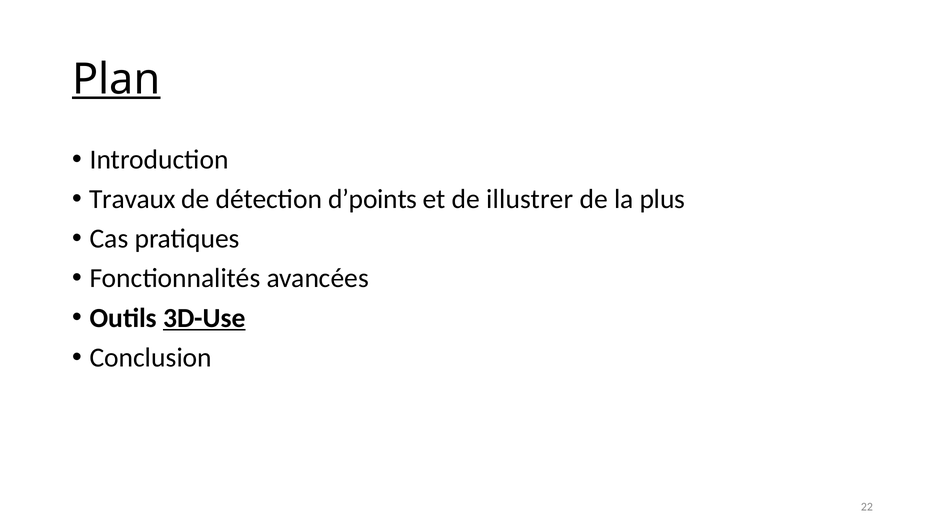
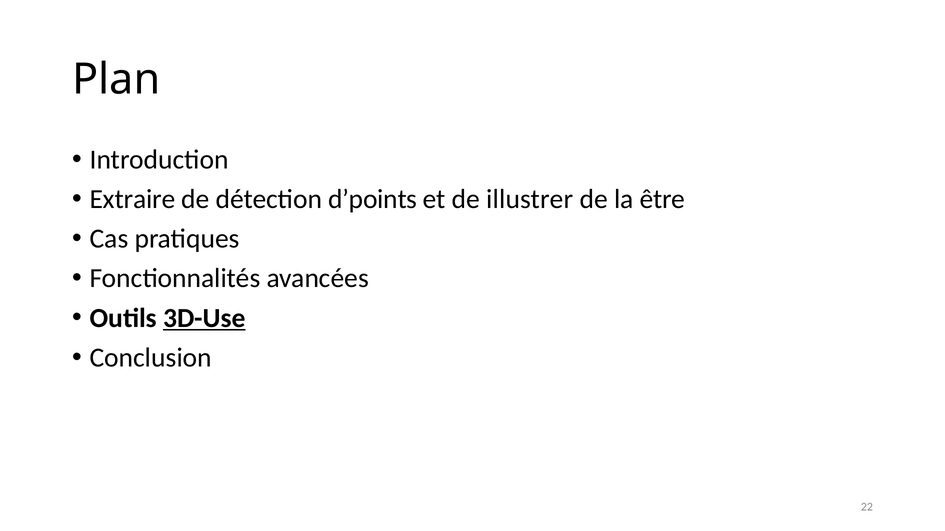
Plan underline: present -> none
Travaux: Travaux -> Extraire
plus: plus -> être
